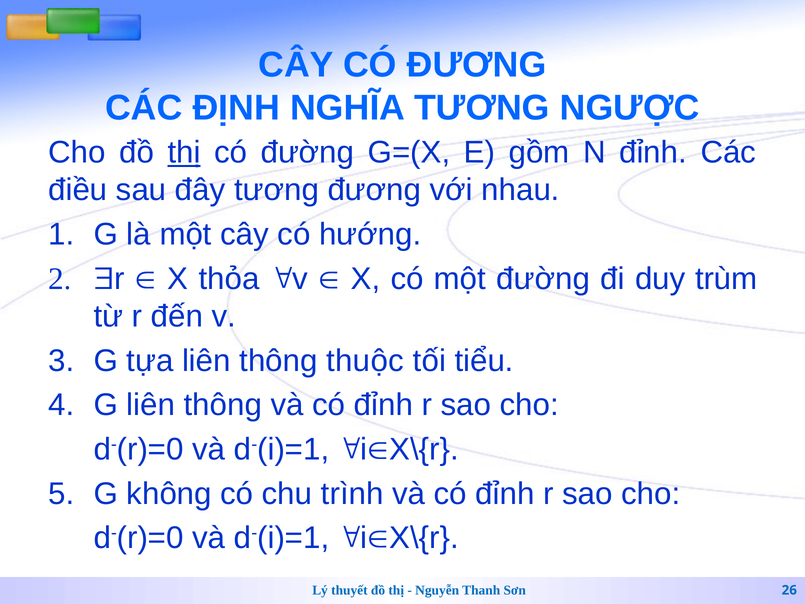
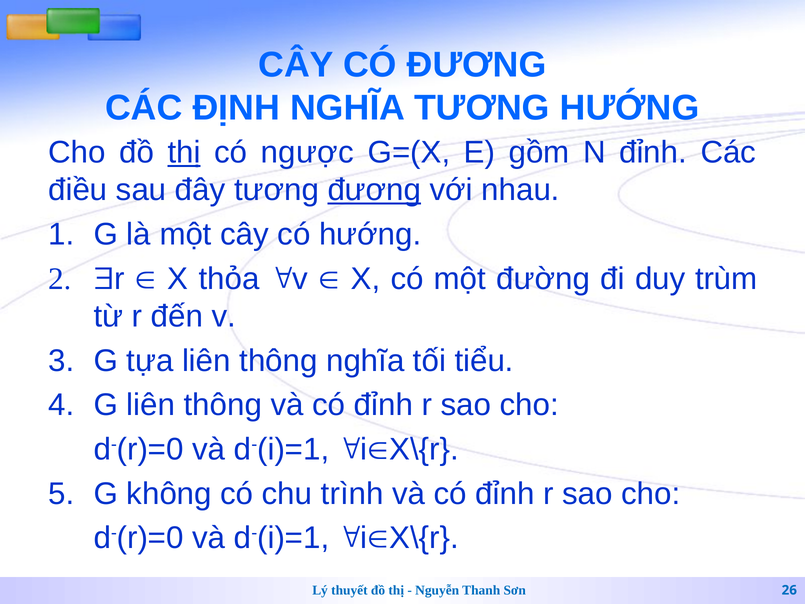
TƯƠNG NGƯỢC: NGƯỢC -> HƯỚNG
có đường: đường -> ngược
đương at (374, 190) underline: none -> present
thông thuộc: thuộc -> nghĩa
